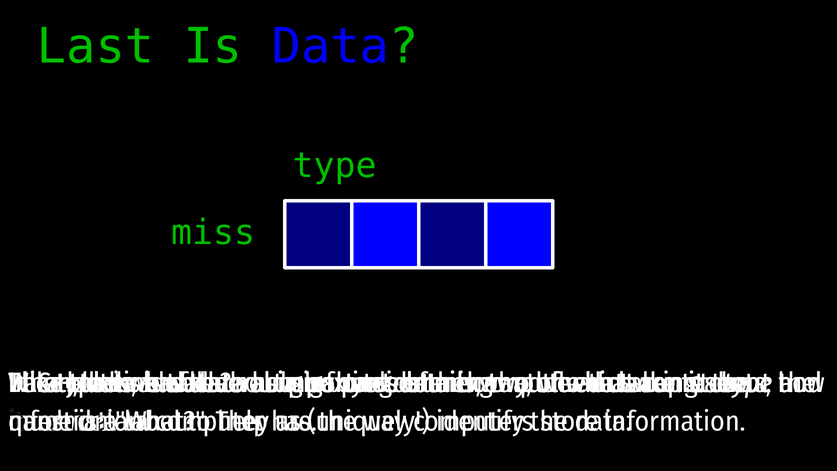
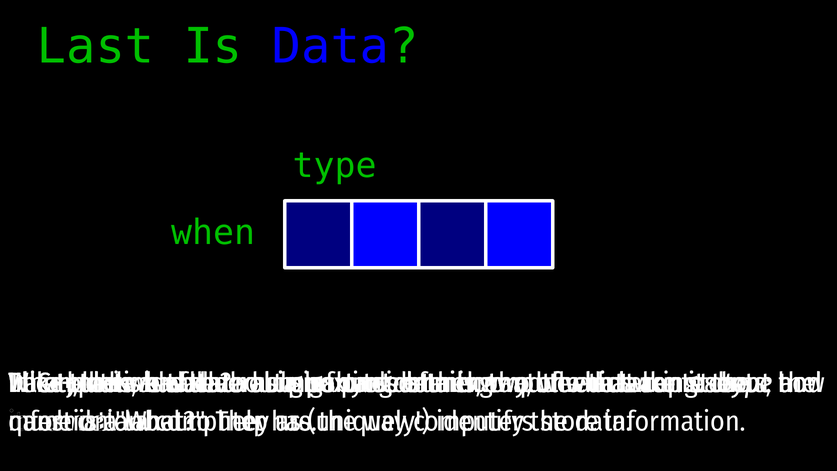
miss: miss -> when
